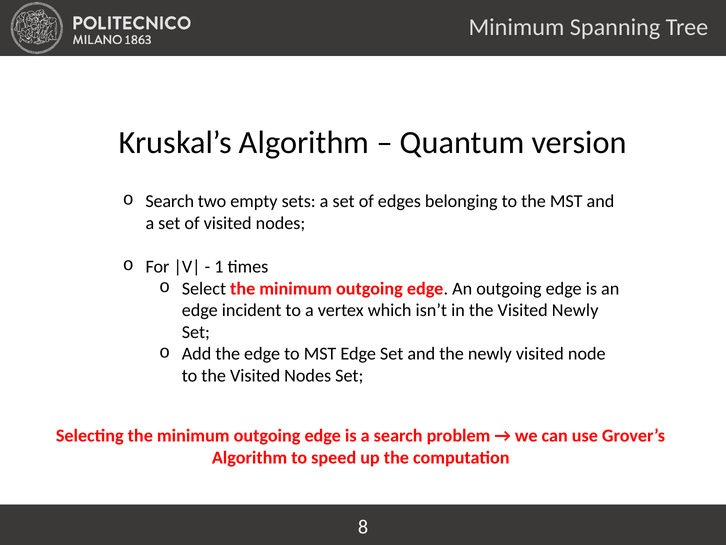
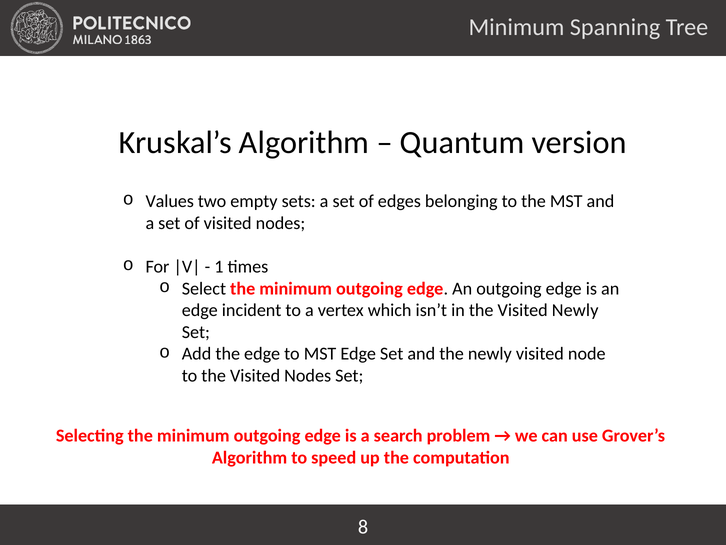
Search at (170, 201): Search -> Values
